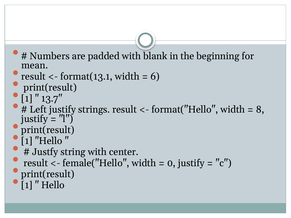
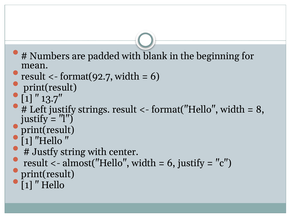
format(13.1: format(13.1 -> format(92.7
female("Hello: female("Hello -> almost("Hello
0 at (171, 163): 0 -> 6
